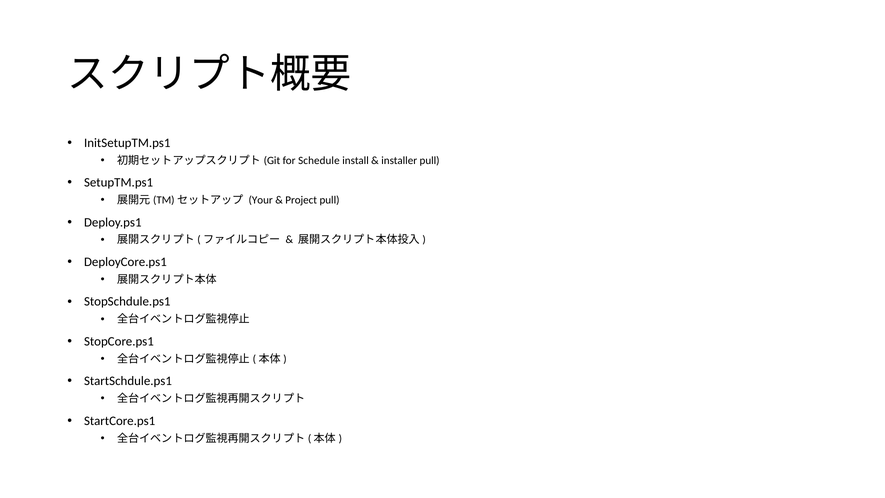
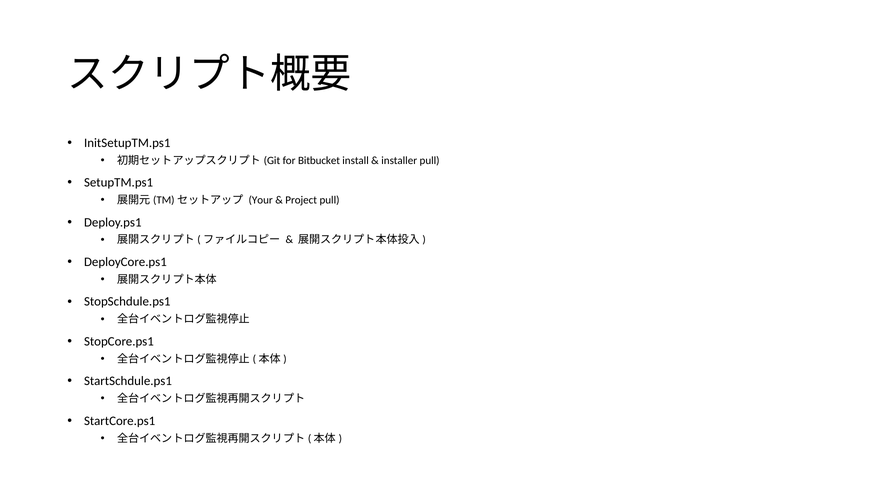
Schedule: Schedule -> Bitbucket
